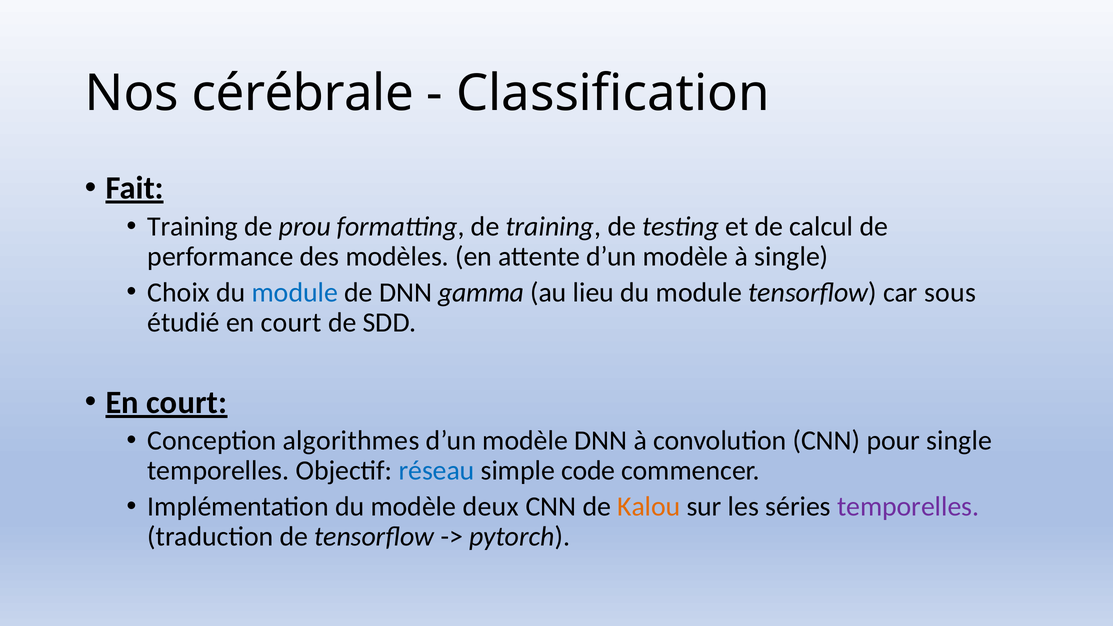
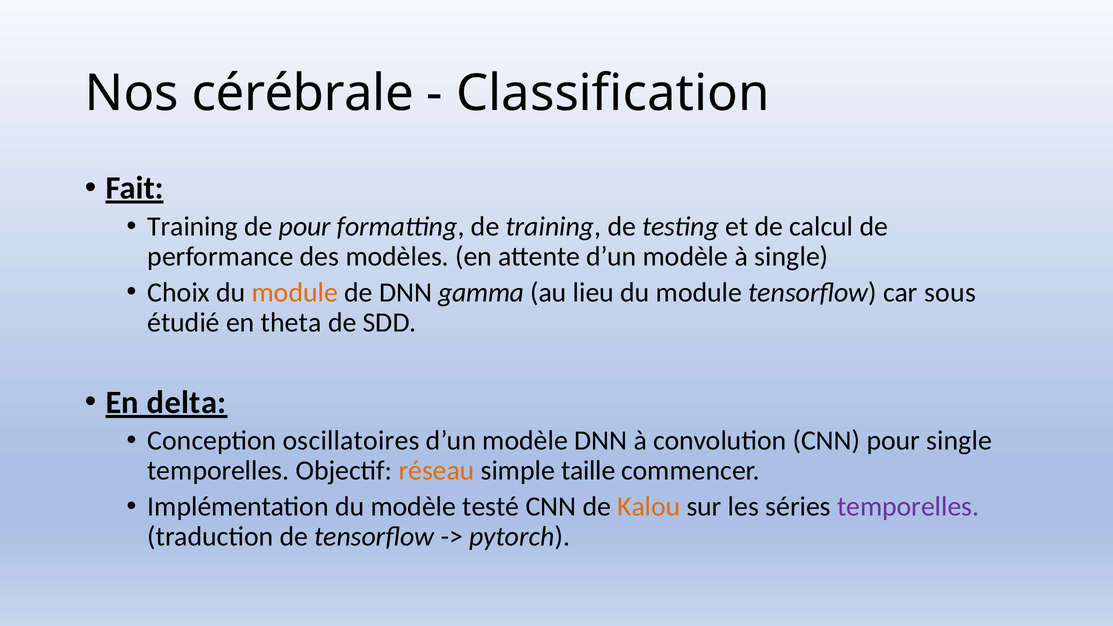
de prou: prou -> pour
module at (295, 292) colour: blue -> orange
étudié en court: court -> theta
court at (187, 402): court -> delta
algorithmes: algorithmes -> oscillatoires
réseau colour: blue -> orange
code: code -> taille
deux: deux -> testé
